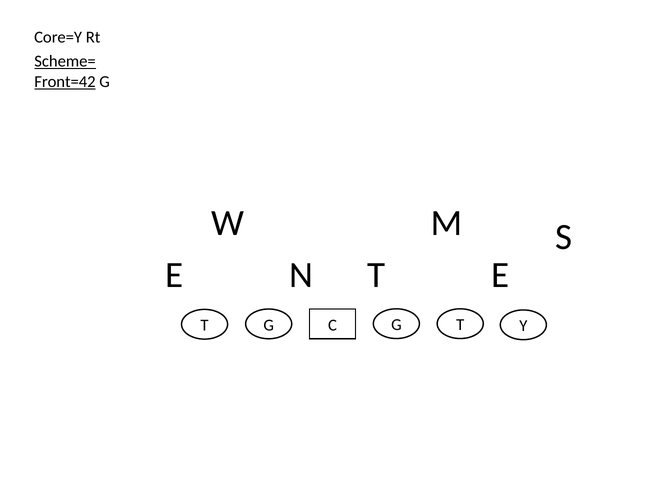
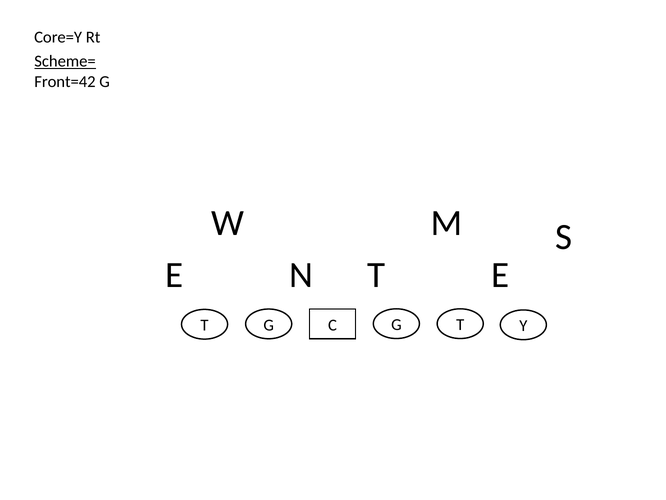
Front=42 underline: present -> none
